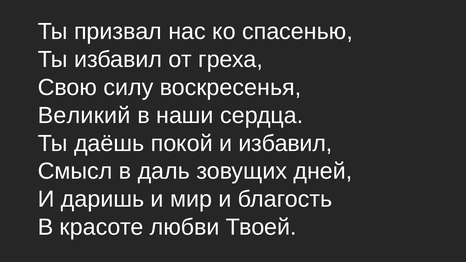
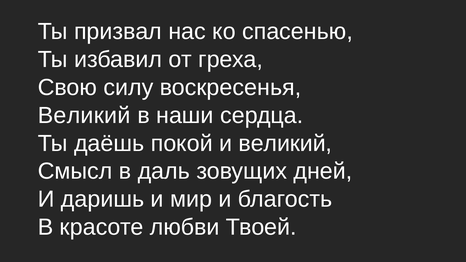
и избавил: избавил -> великий
